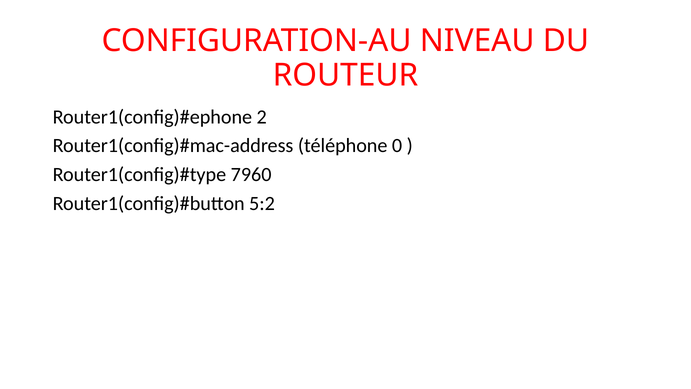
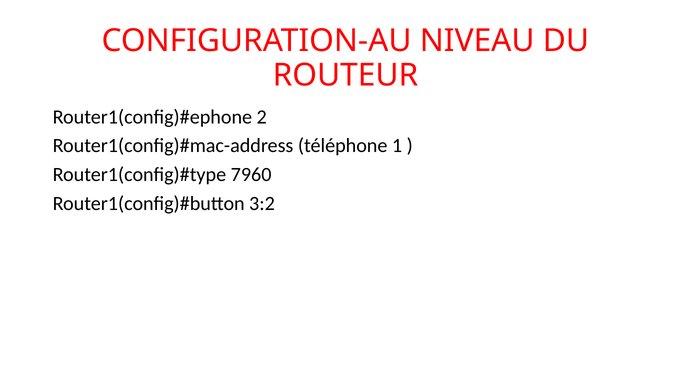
0: 0 -> 1
5:2: 5:2 -> 3:2
